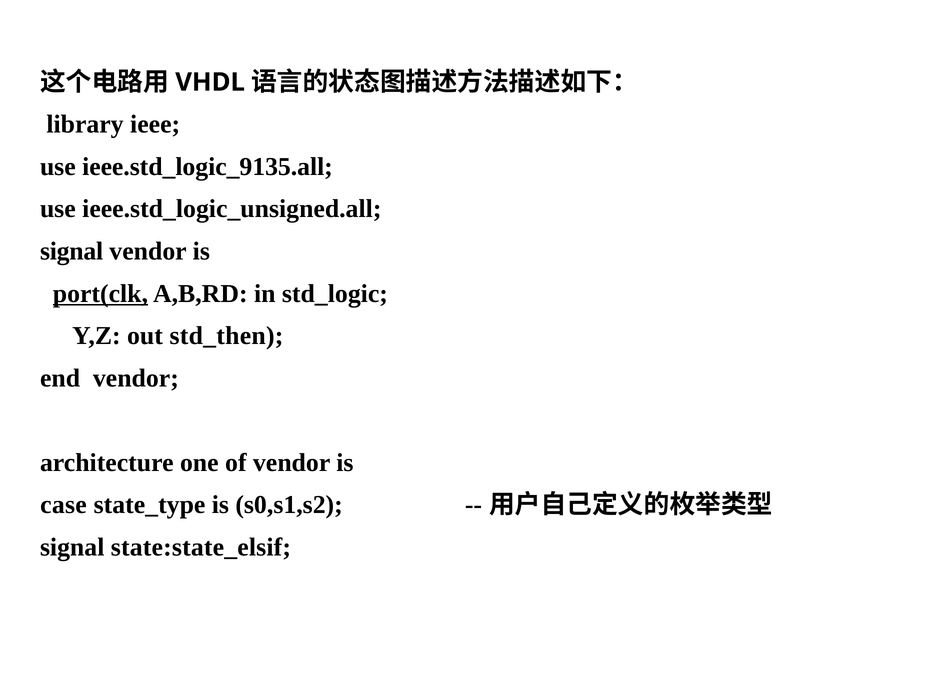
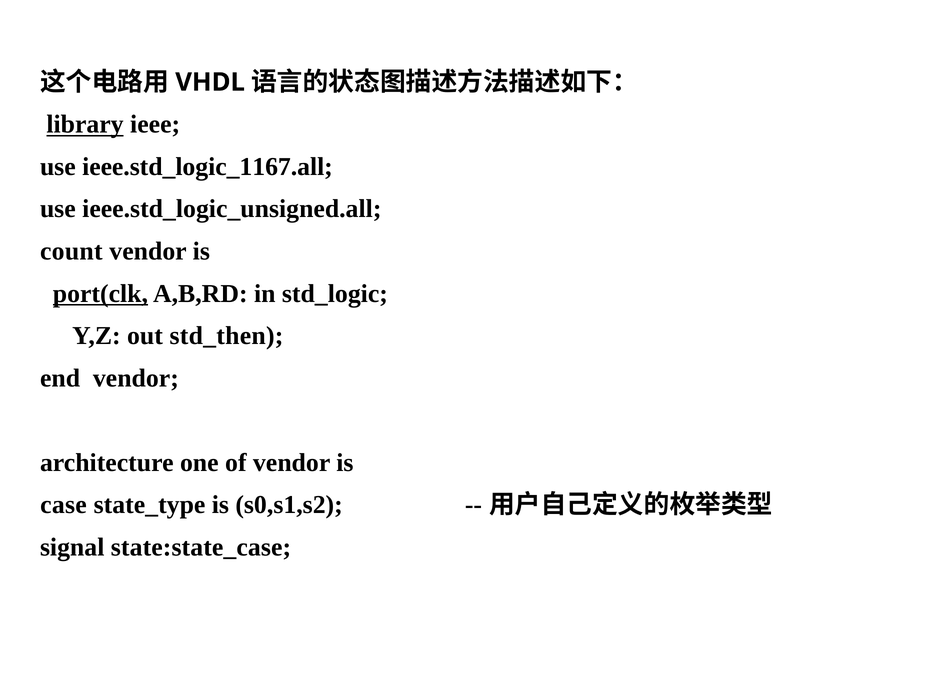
library underline: none -> present
ieee.std_logic_9135.all: ieee.std_logic_9135.all -> ieee.std_logic_1167.all
signal at (72, 251): signal -> count
state:state_elsif: state:state_elsif -> state:state_case
